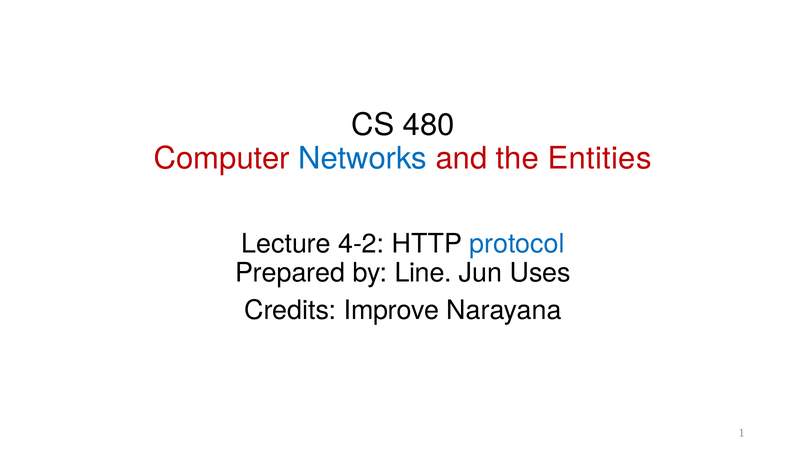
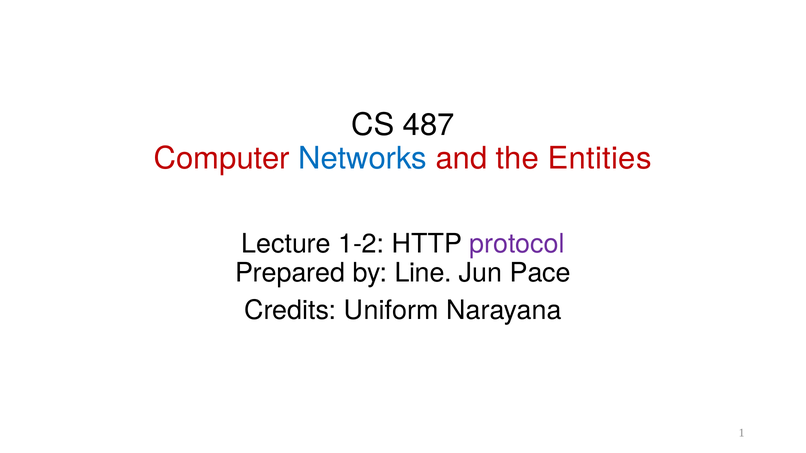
480: 480 -> 487
4-2: 4-2 -> 1-2
protocol colour: blue -> purple
Uses: Uses -> Pace
Improve: Improve -> Uniform
